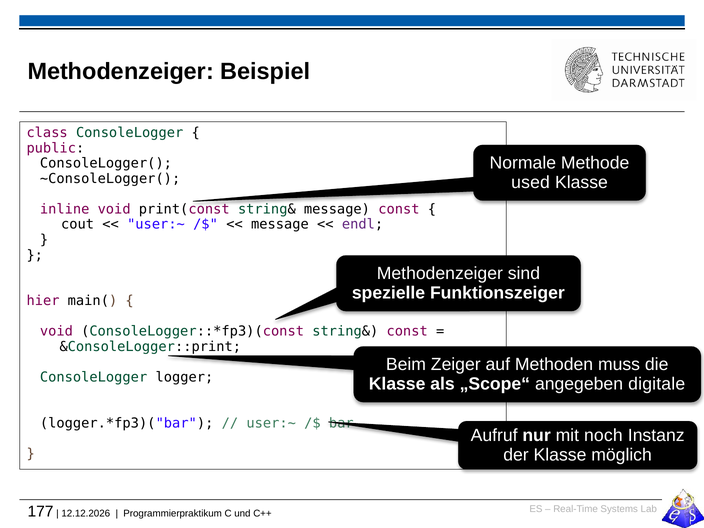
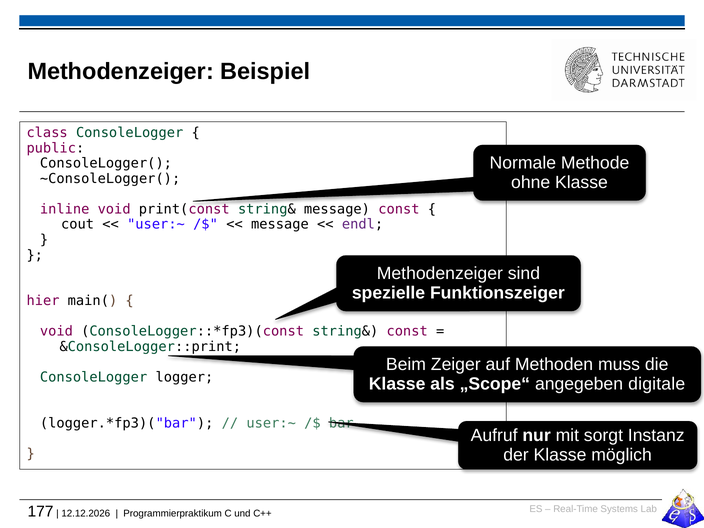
used: used -> ohne
noch: noch -> sorgt
